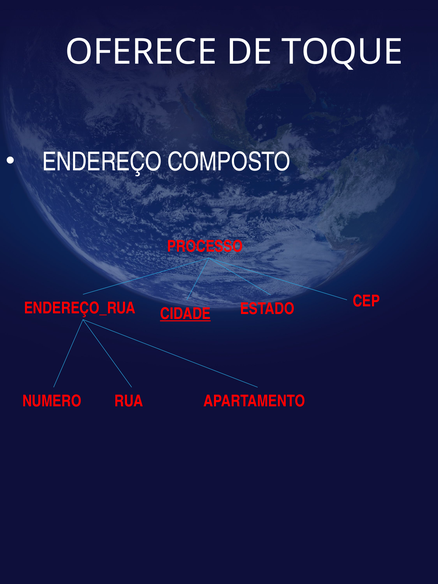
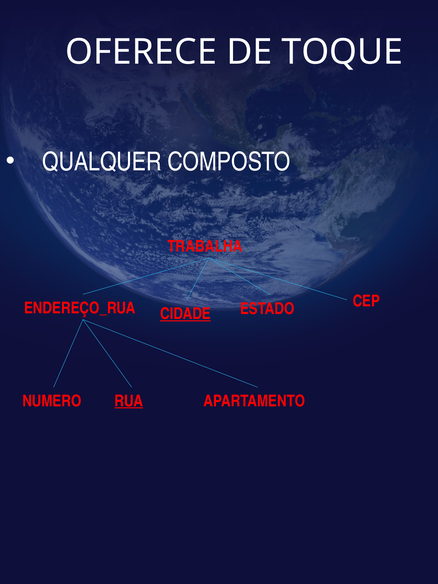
ENDEREÇO: ENDEREÇO -> QUALQUER
PROCESSO: PROCESSO -> TRABALHA
RUA underline: none -> present
